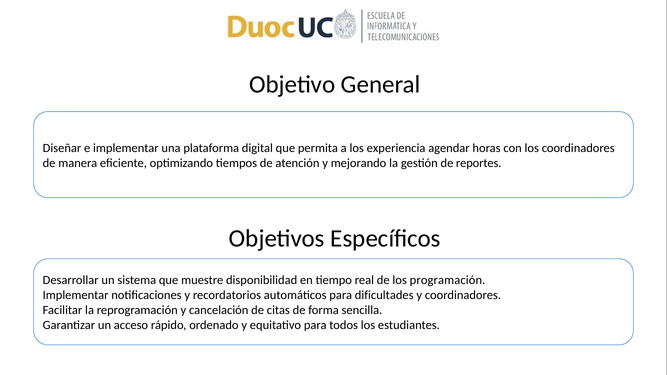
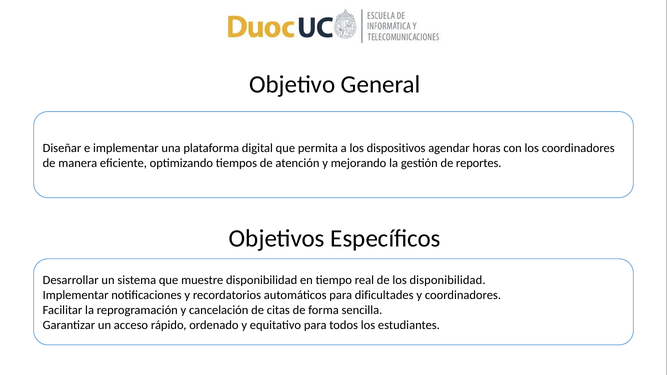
experiencia: experiencia -> dispositivos
los programación: programación -> disponibilidad
